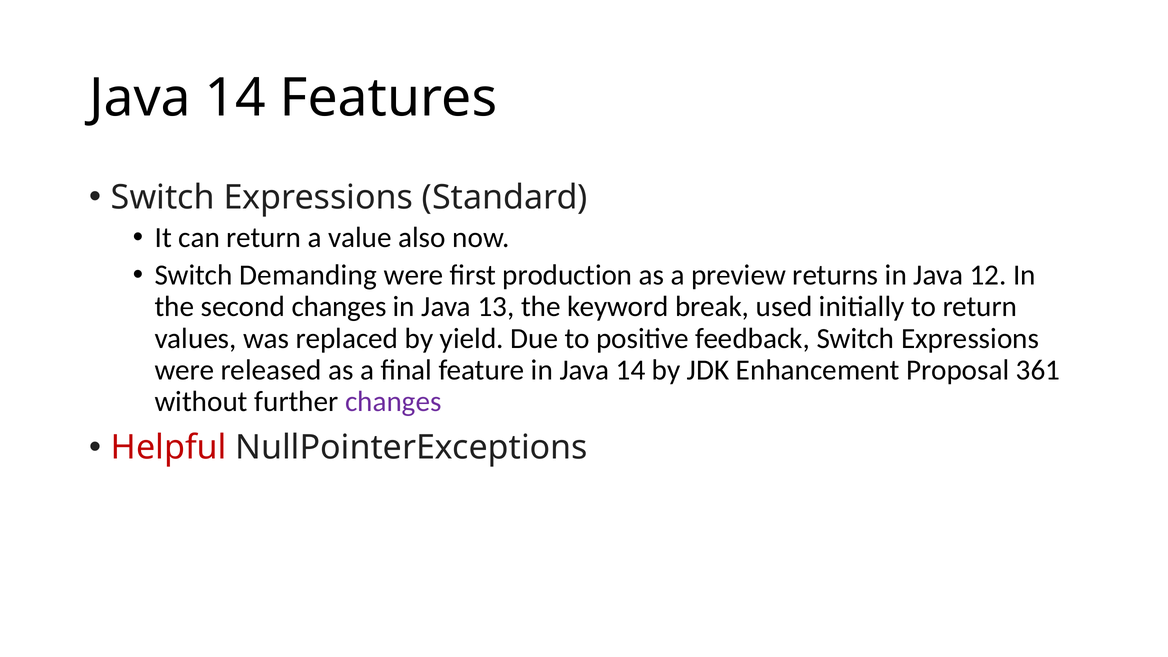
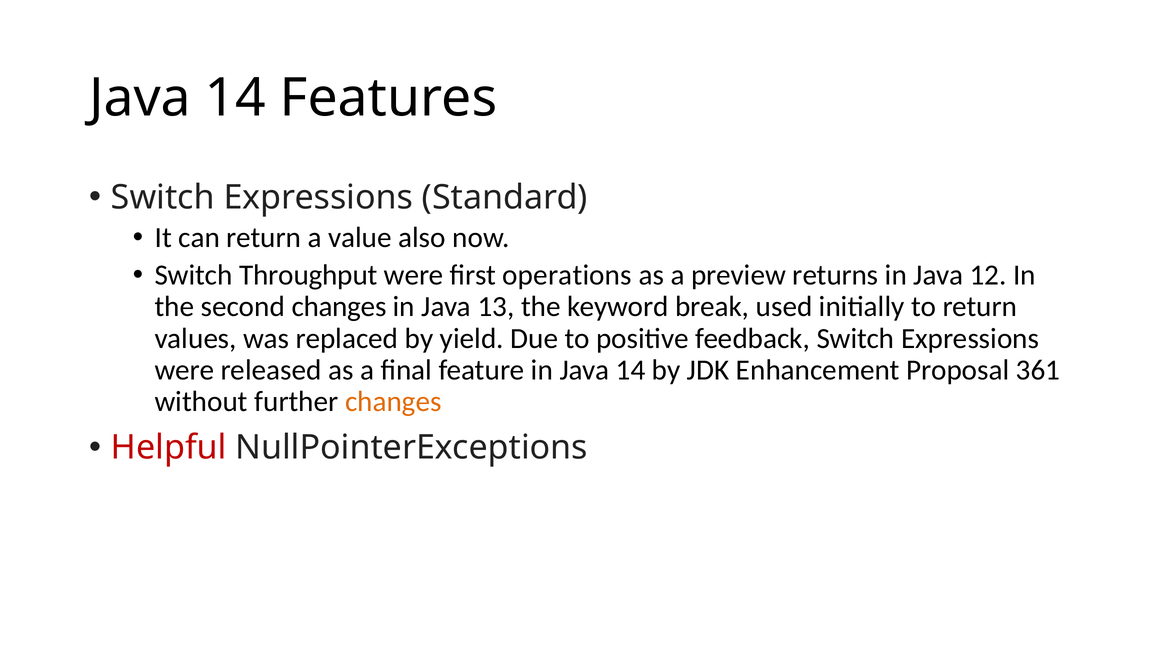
Demanding: Demanding -> Throughput
production: production -> operations
changes at (393, 401) colour: purple -> orange
